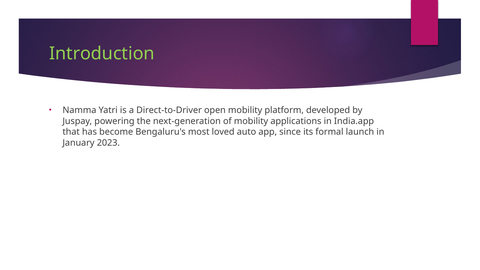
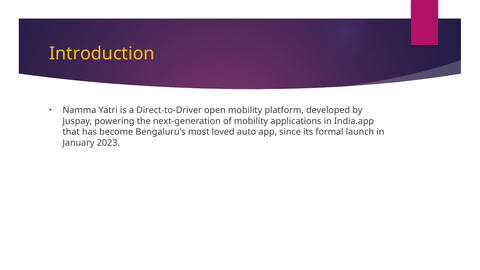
Introduction colour: light green -> yellow
